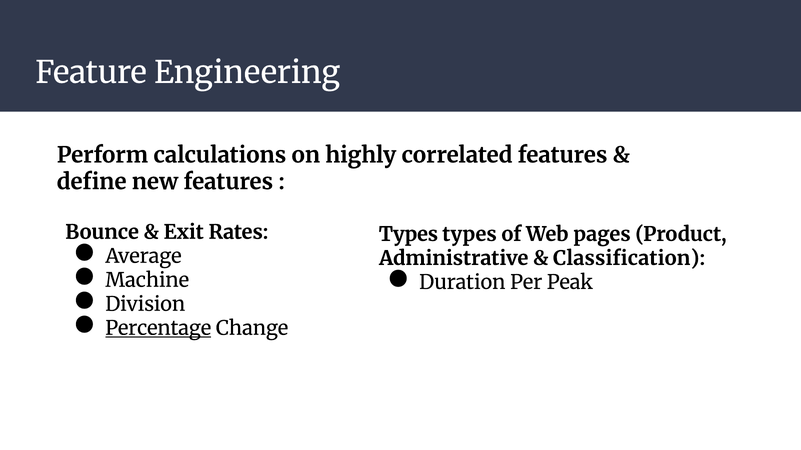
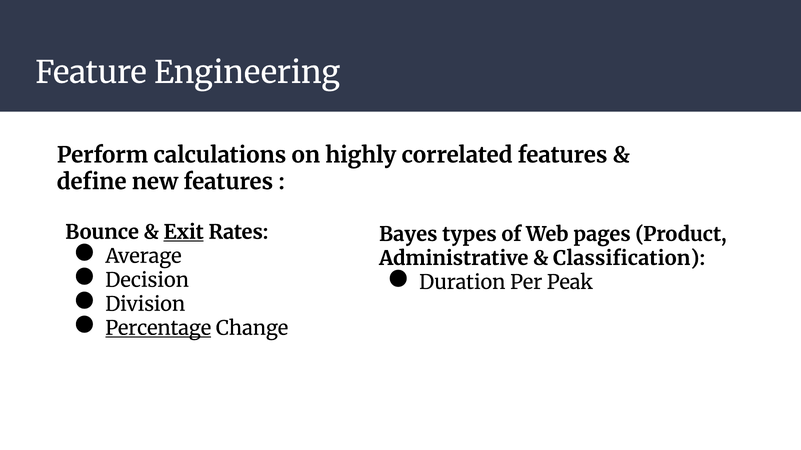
Exit underline: none -> present
Types at (408, 235): Types -> Bayes
Machine: Machine -> Decision
